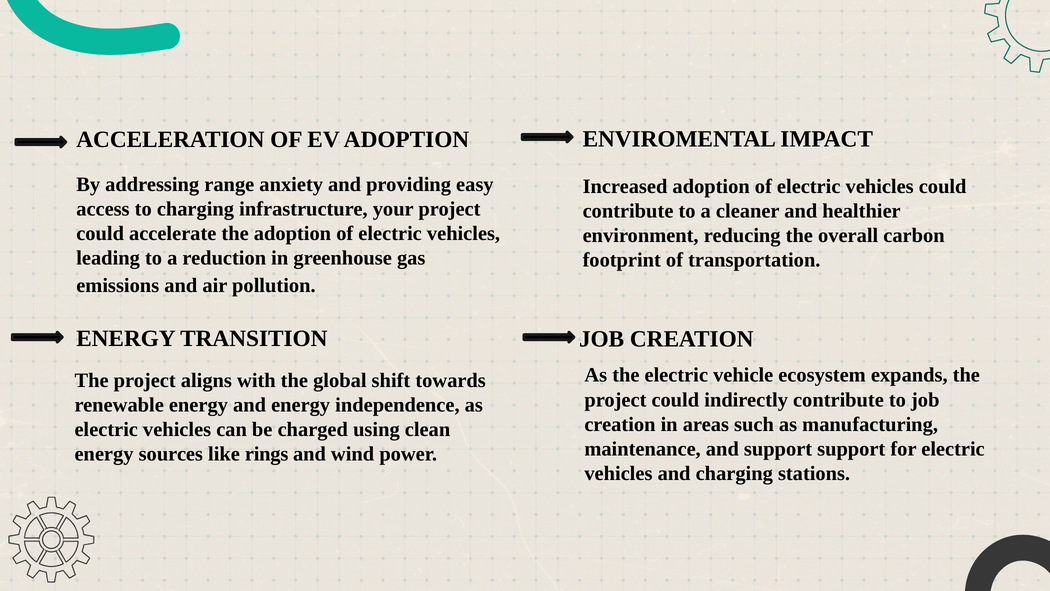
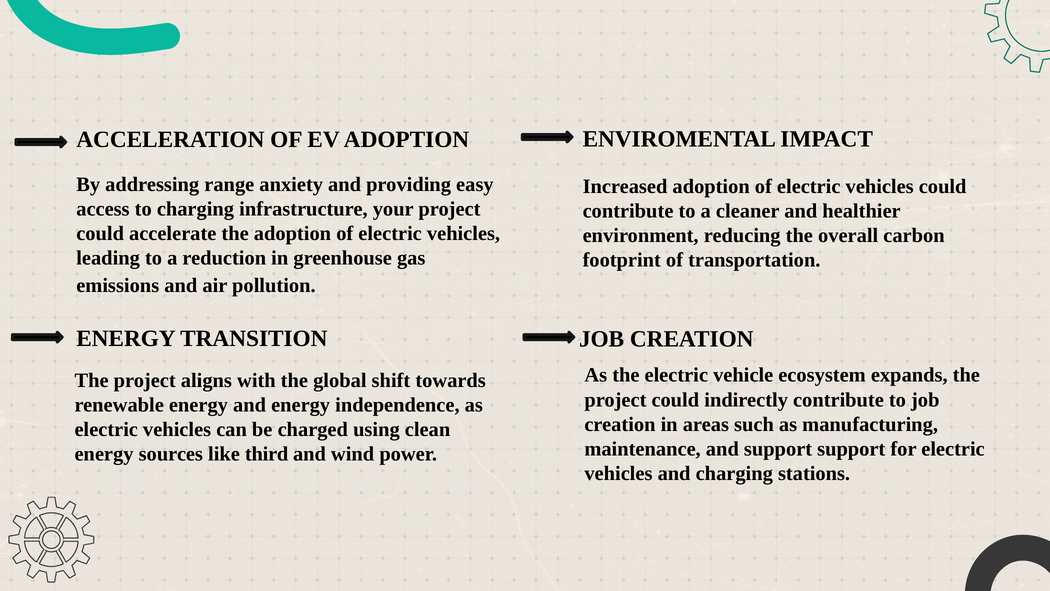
rings: rings -> third
